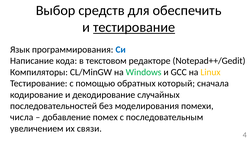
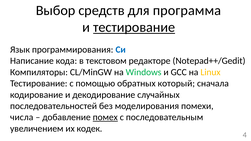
обеспечить: обеспечить -> программа
помех underline: none -> present
связи: связи -> кодек
